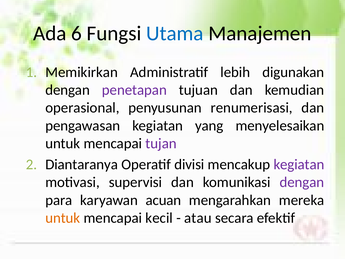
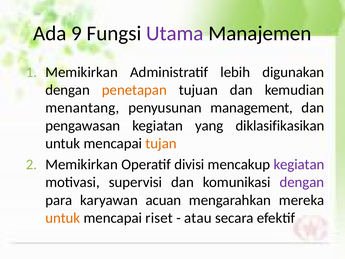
6: 6 -> 9
Utama colour: blue -> purple
penetapan colour: purple -> orange
operasional: operasional -> menantang
renumerisasi: renumerisasi -> management
menyelesaikan: menyelesaikan -> diklasifikasikan
tujan colour: purple -> orange
2 Diantaranya: Diantaranya -> Memikirkan
kecil: kecil -> riset
